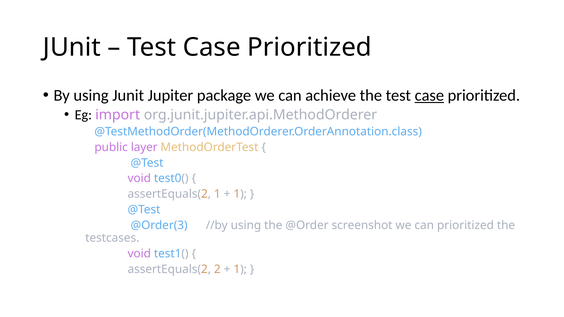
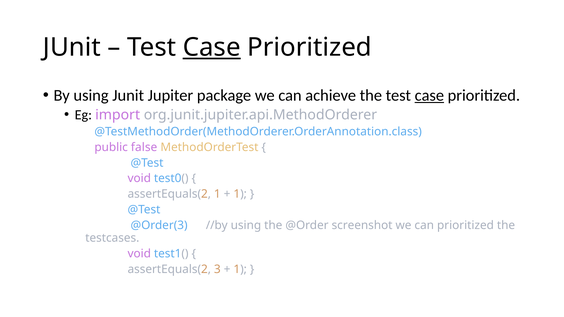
Case at (212, 47) underline: none -> present
layer: layer -> false
2: 2 -> 3
